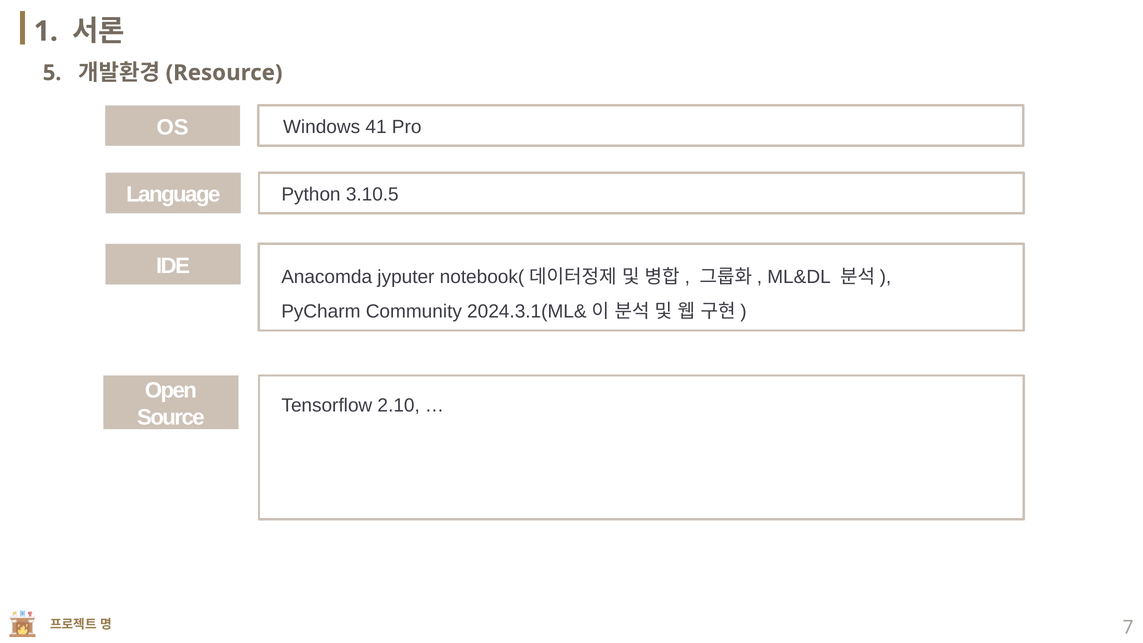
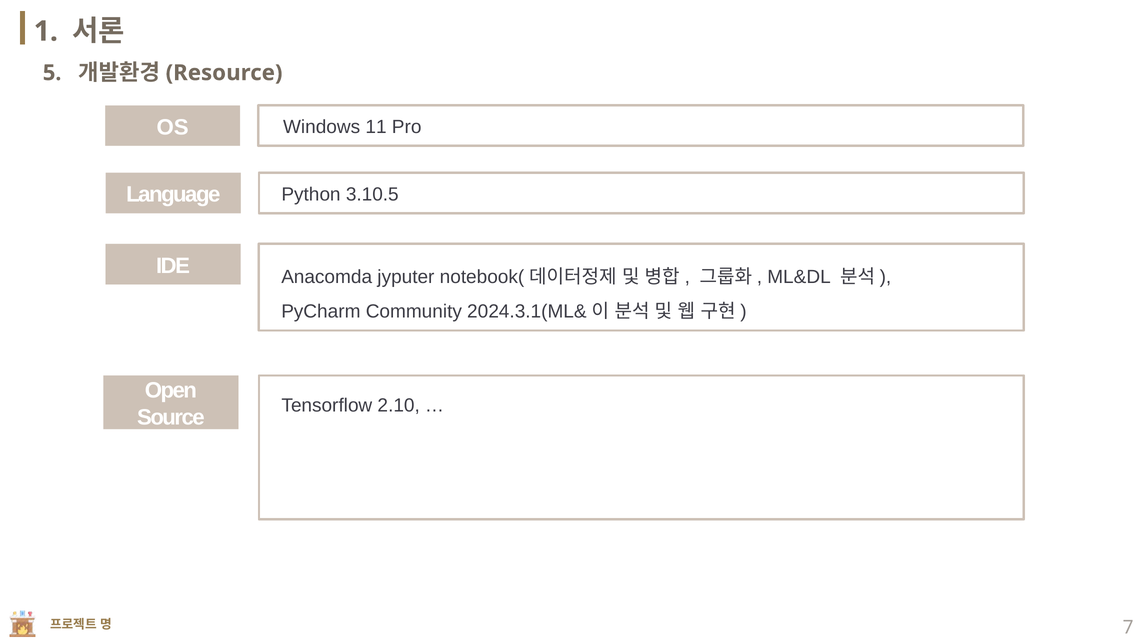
41: 41 -> 11
